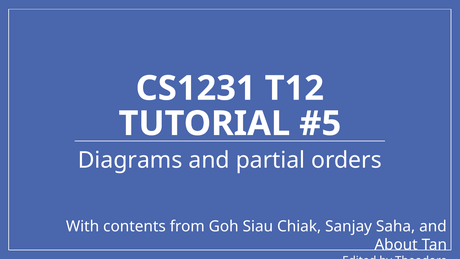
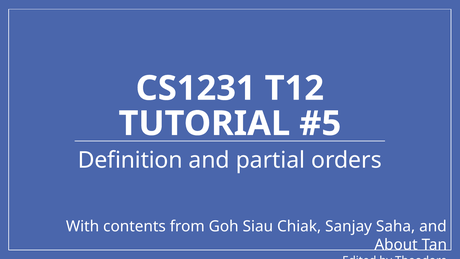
Diagrams: Diagrams -> Definition
